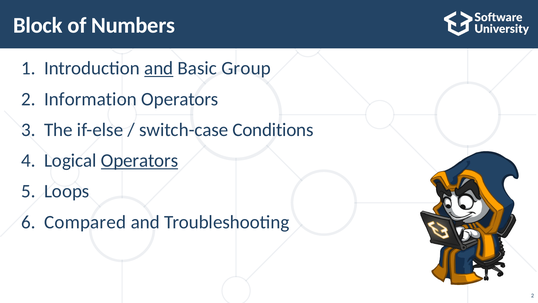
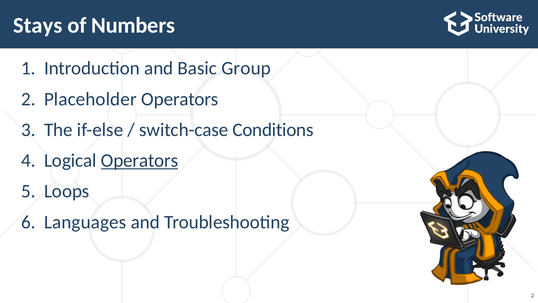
Block: Block -> Stays
and at (159, 68) underline: present -> none
Information: Information -> Placeholder
Compared: Compared -> Languages
